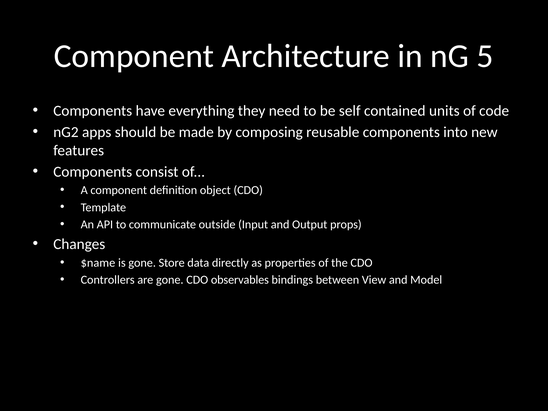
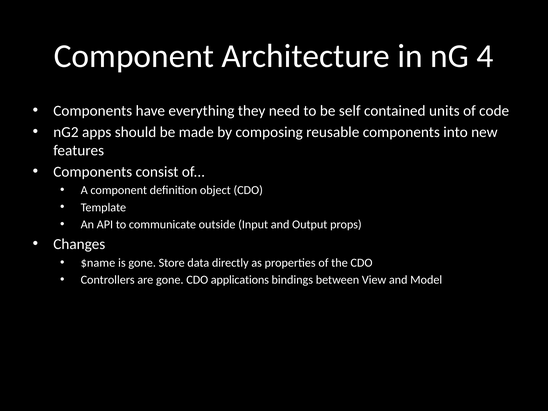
5: 5 -> 4
observables: observables -> applications
